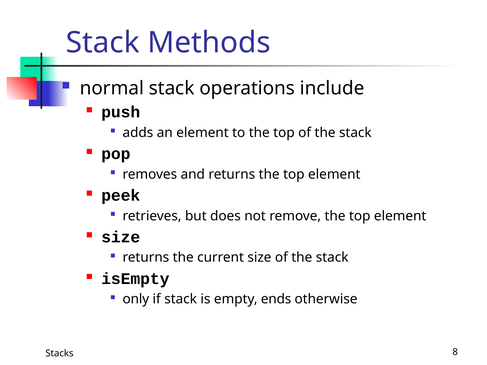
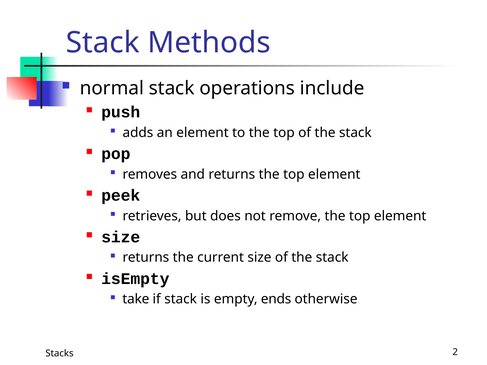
only: only -> take
8: 8 -> 2
